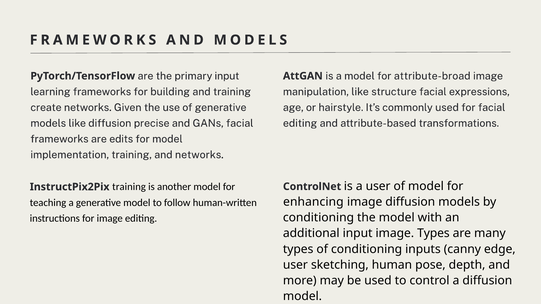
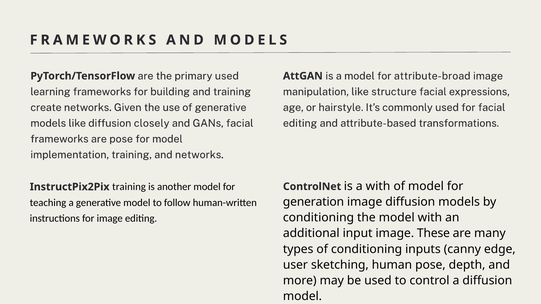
primary input: input -> used
precise: precise -> closely
are edits: edits -> pose
a user: user -> with
enhancing: enhancing -> generation
image Types: Types -> These
